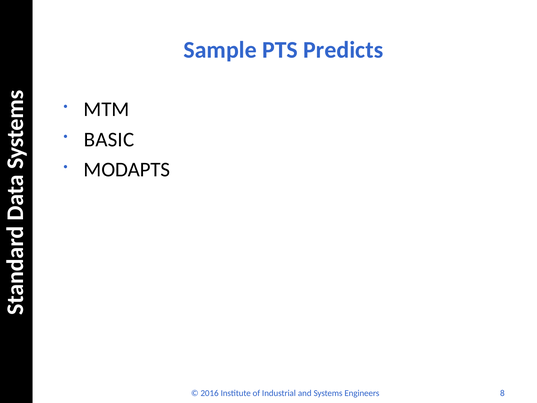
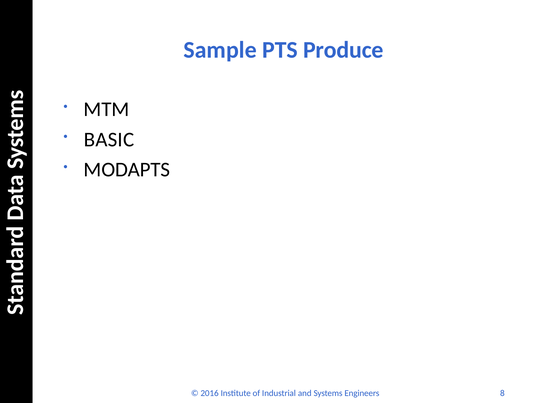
Predicts: Predicts -> Produce
